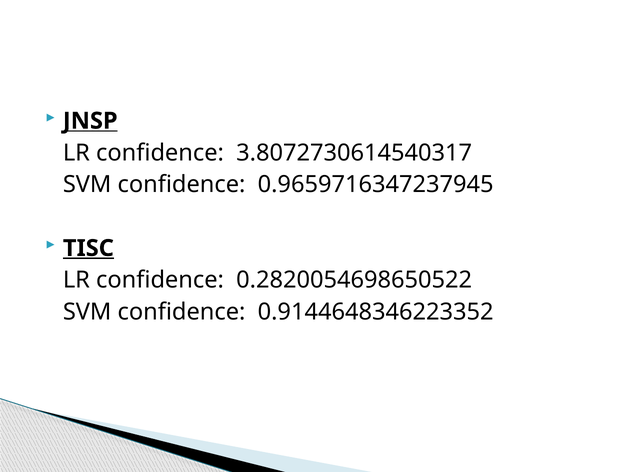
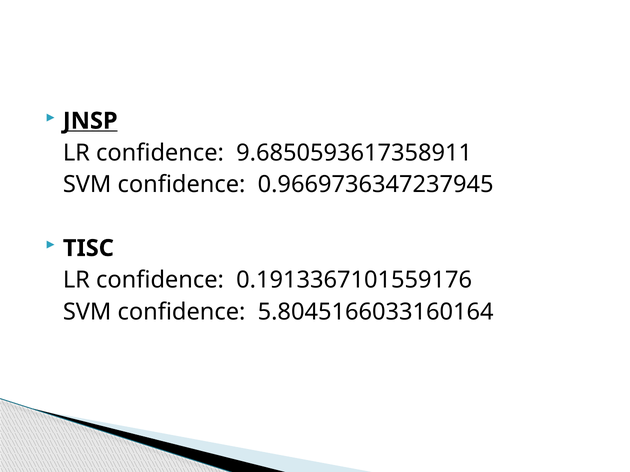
3.8072730614540317: 3.8072730614540317 -> 9.6850593617358911
0.9659716347237945: 0.9659716347237945 -> 0.9669736347237945
TISC underline: present -> none
0.2820054698650522: 0.2820054698650522 -> 0.1913367101559176
0.9144648346223352: 0.9144648346223352 -> 5.8045166033160164
